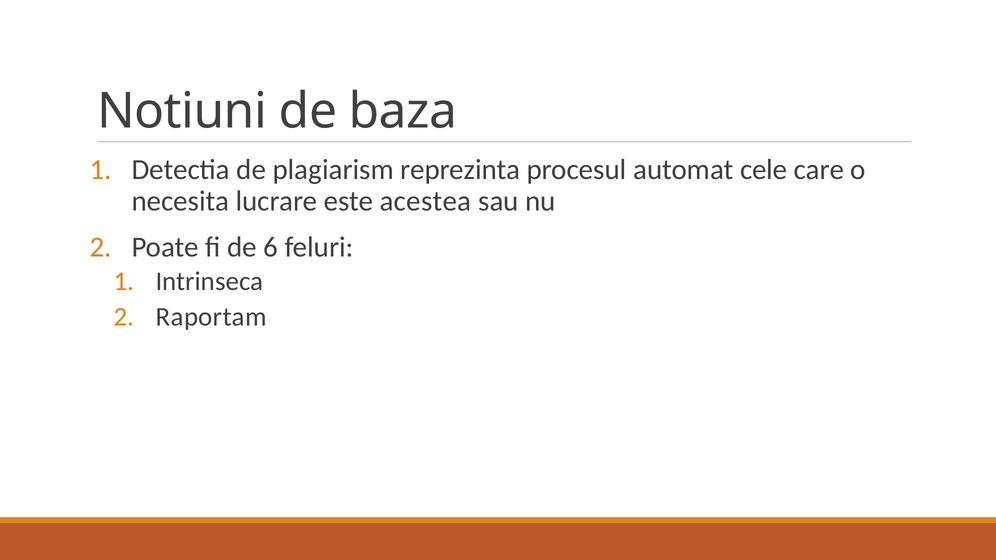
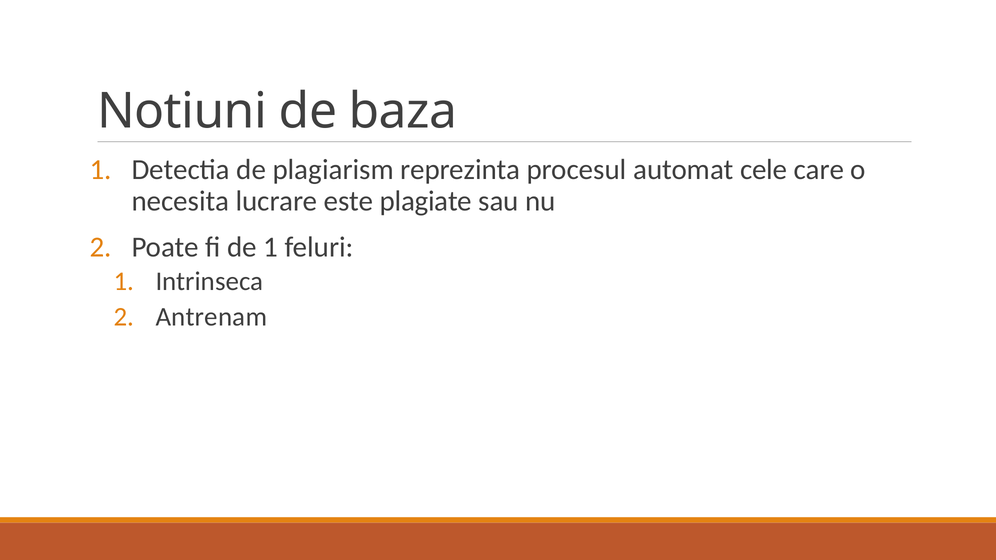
acestea: acestea -> plagiate
de 6: 6 -> 1
Raportam: Raportam -> Antrenam
